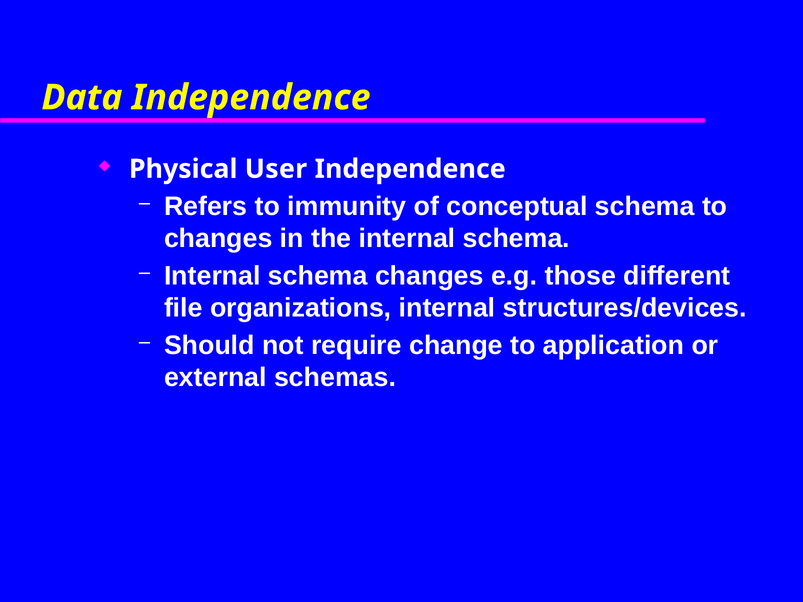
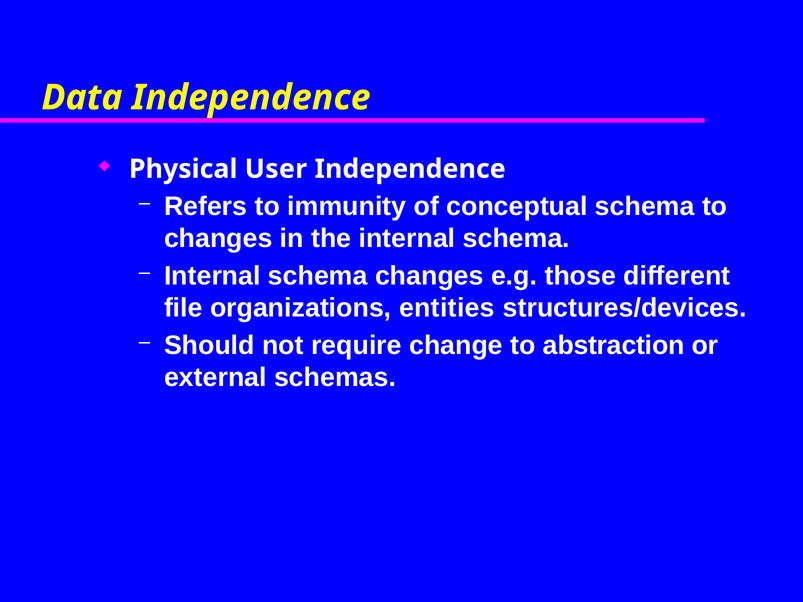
organizations internal: internal -> entities
application: application -> abstraction
